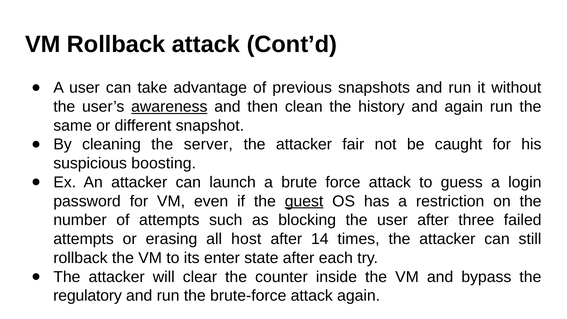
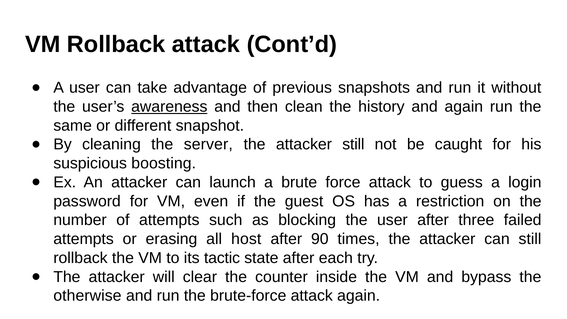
attacker fair: fair -> still
guest underline: present -> none
14: 14 -> 90
enter: enter -> tactic
regulatory: regulatory -> otherwise
